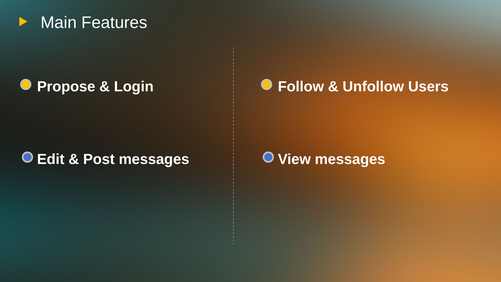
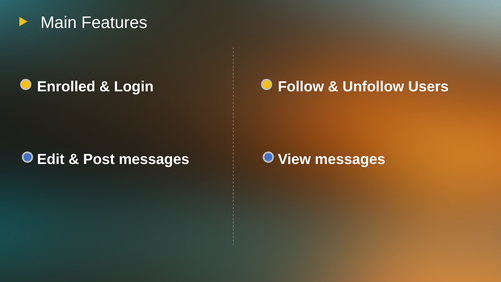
Propose: Propose -> Enrolled
